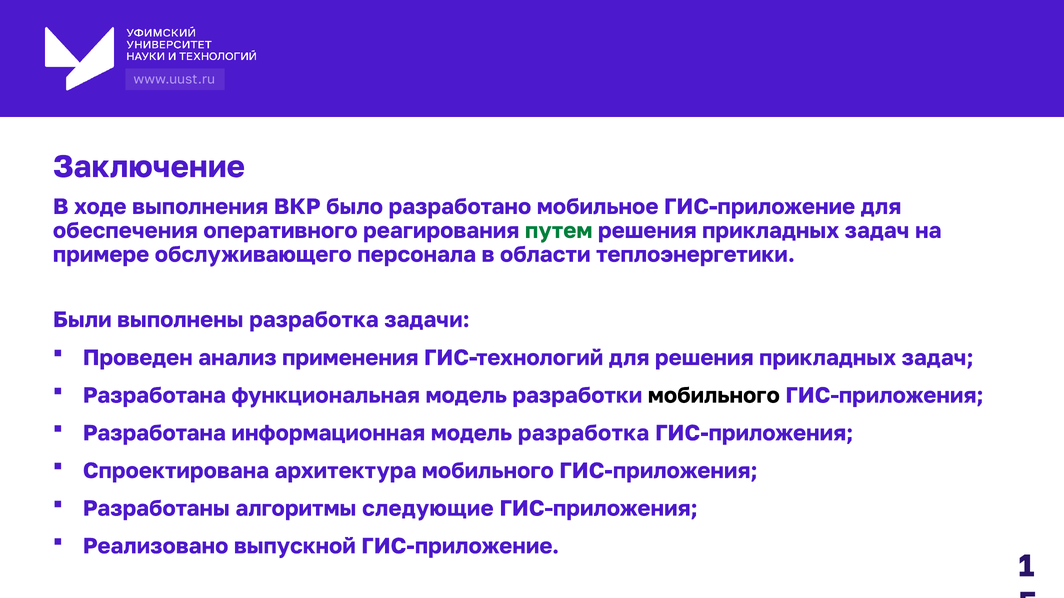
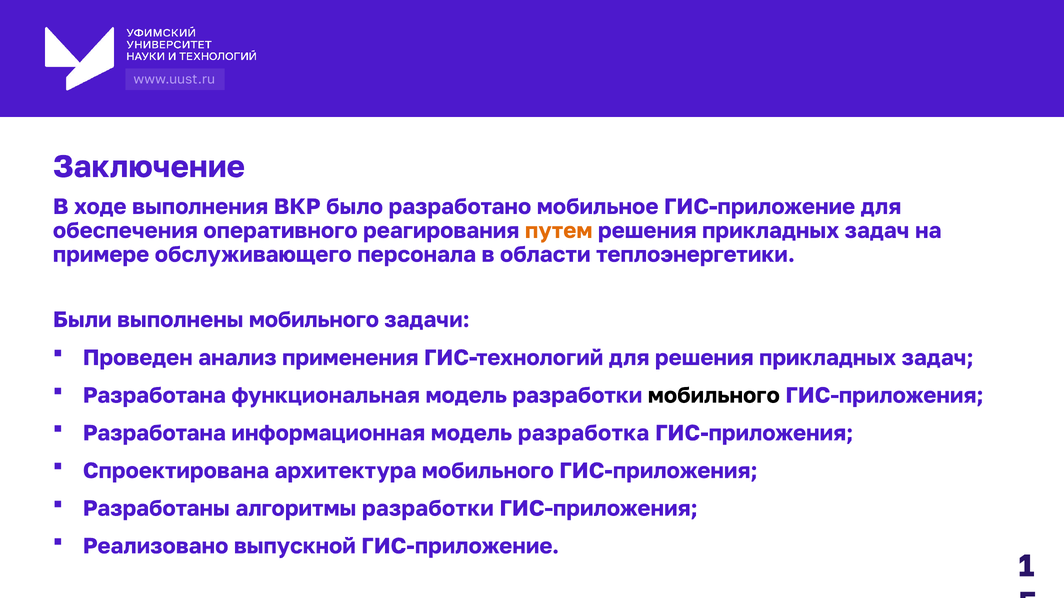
путем colour: green -> orange
выполнены разработка: разработка -> мобильного
алгоритмы следующие: следующие -> разработки
